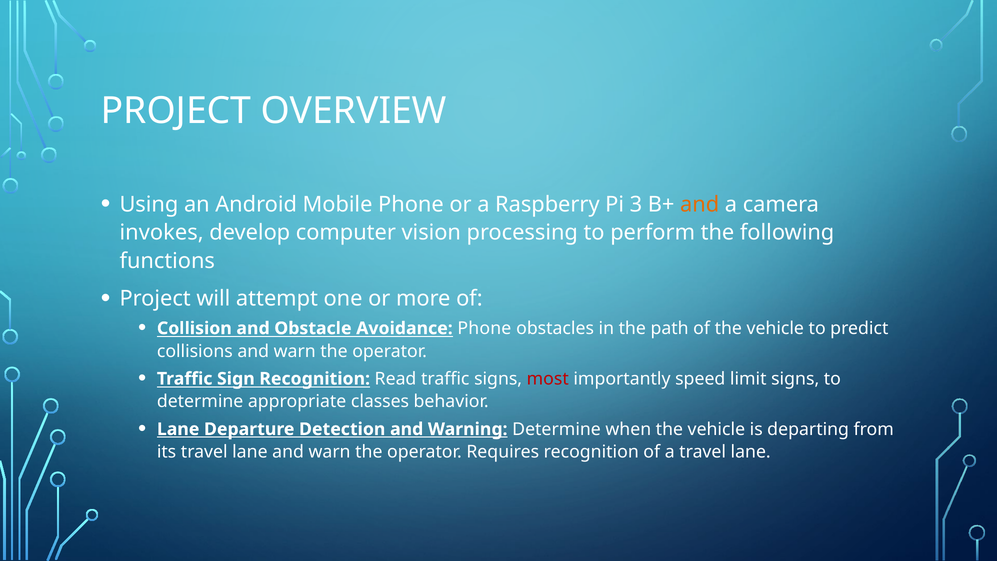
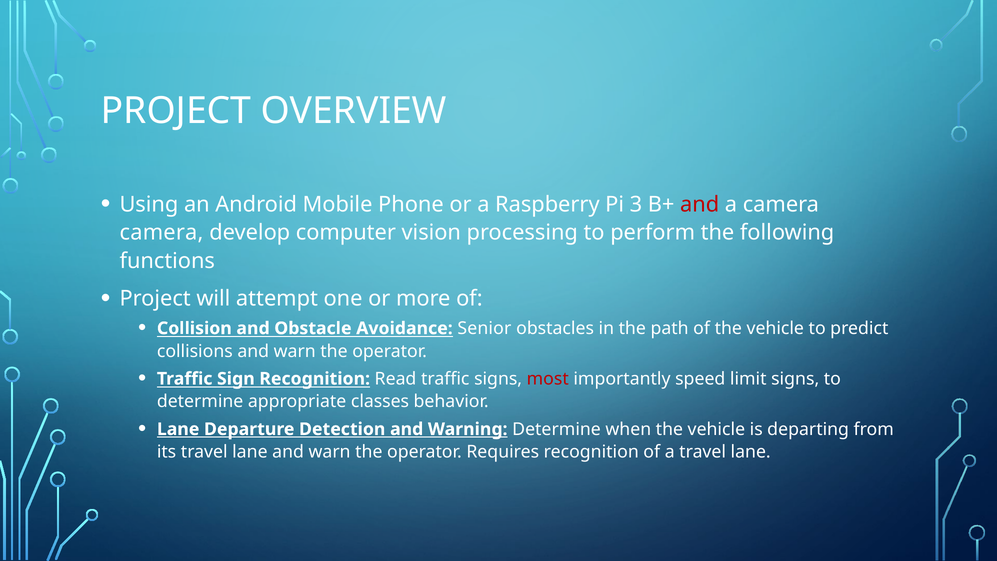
and at (700, 204) colour: orange -> red
invokes at (162, 233): invokes -> camera
Avoidance Phone: Phone -> Senior
